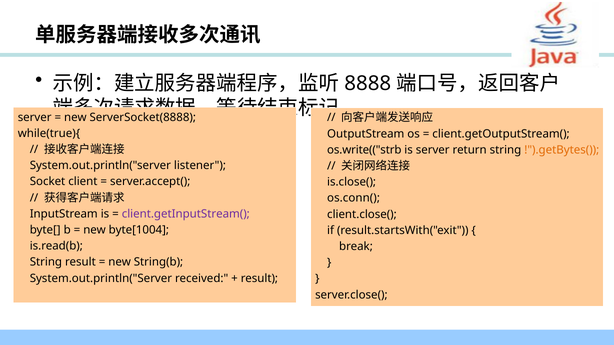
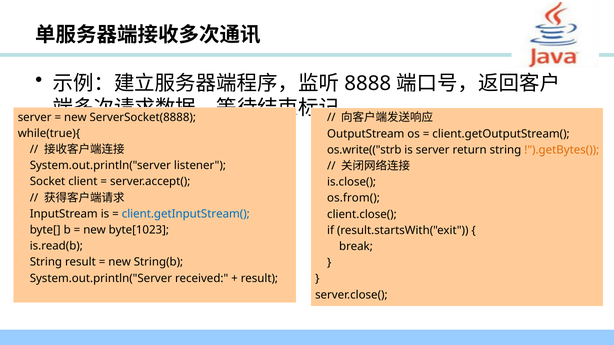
os.conn(: os.conn( -> os.from(
client.getInputStream( colour: purple -> blue
byte[1004: byte[1004 -> byte[1023
